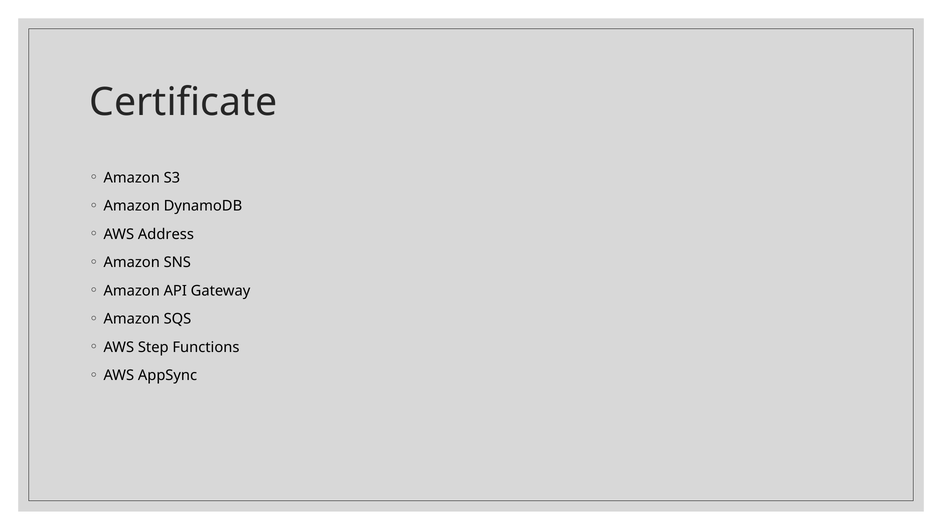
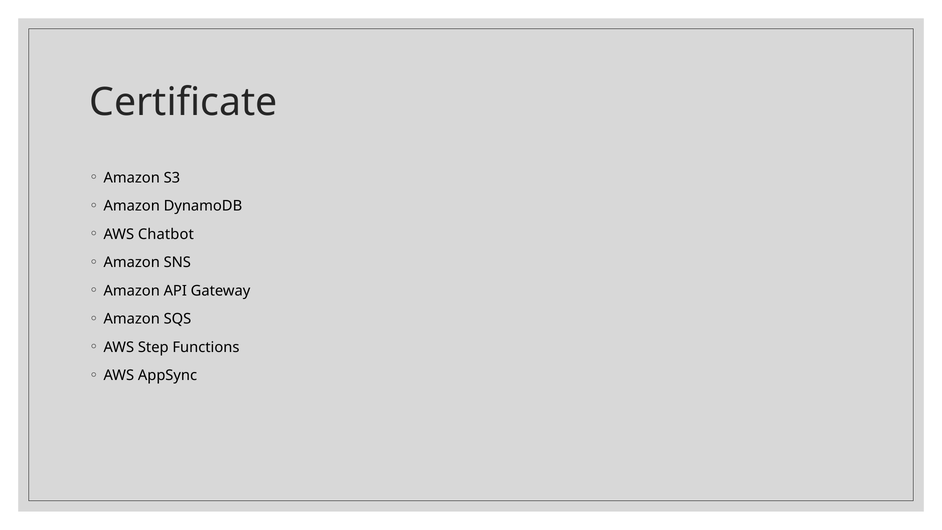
Address: Address -> Chatbot
